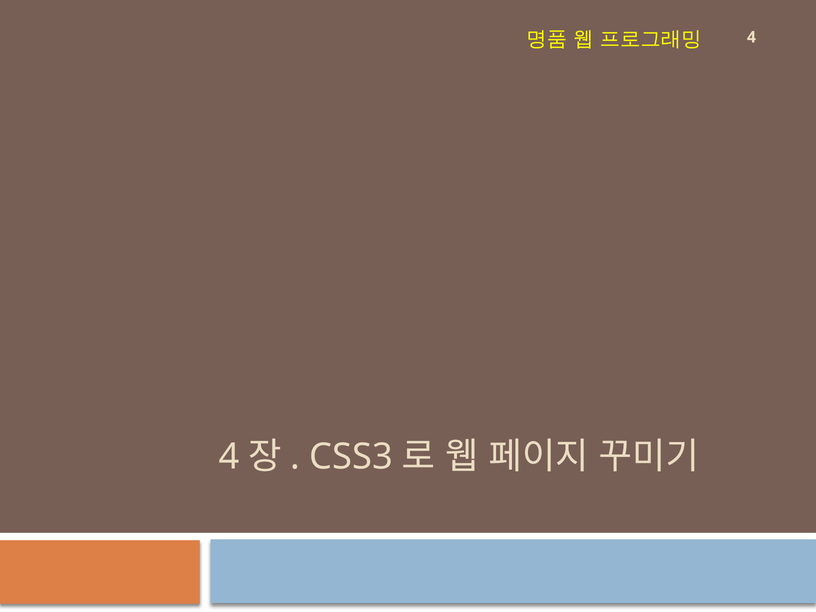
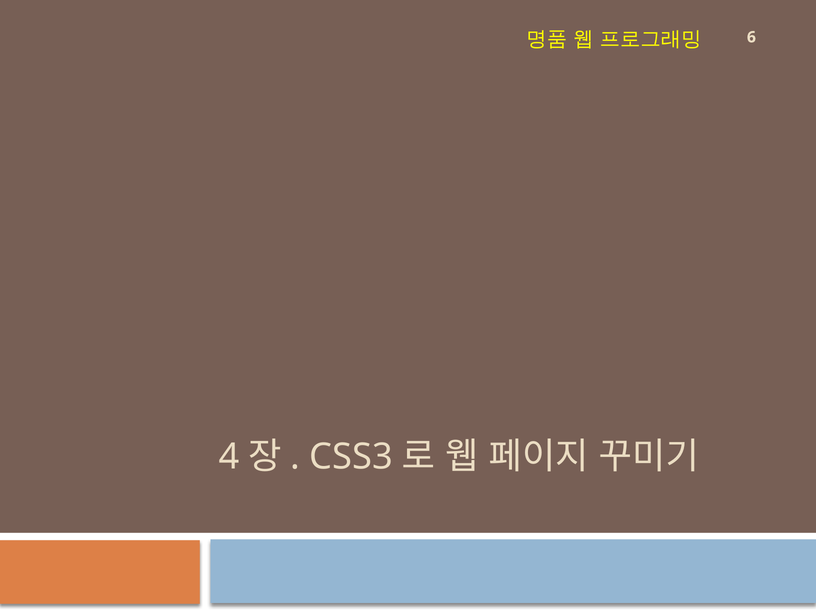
4 at (751, 37): 4 -> 6
